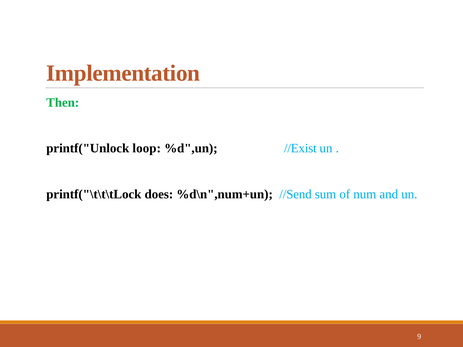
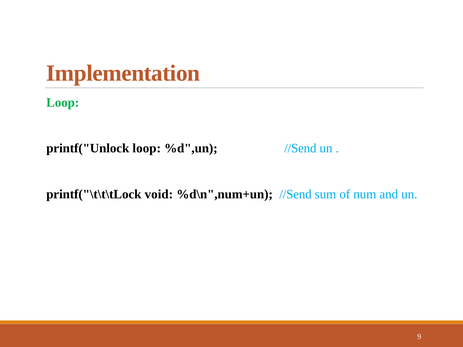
Then at (63, 103): Then -> Loop
%d",un //Exist: //Exist -> //Send
does: does -> void
